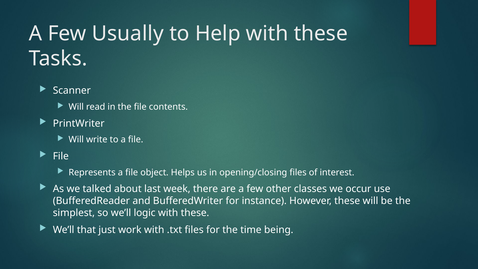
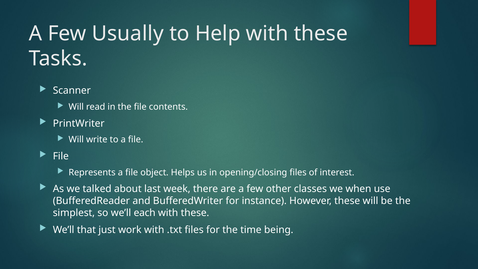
occur: occur -> when
logic: logic -> each
